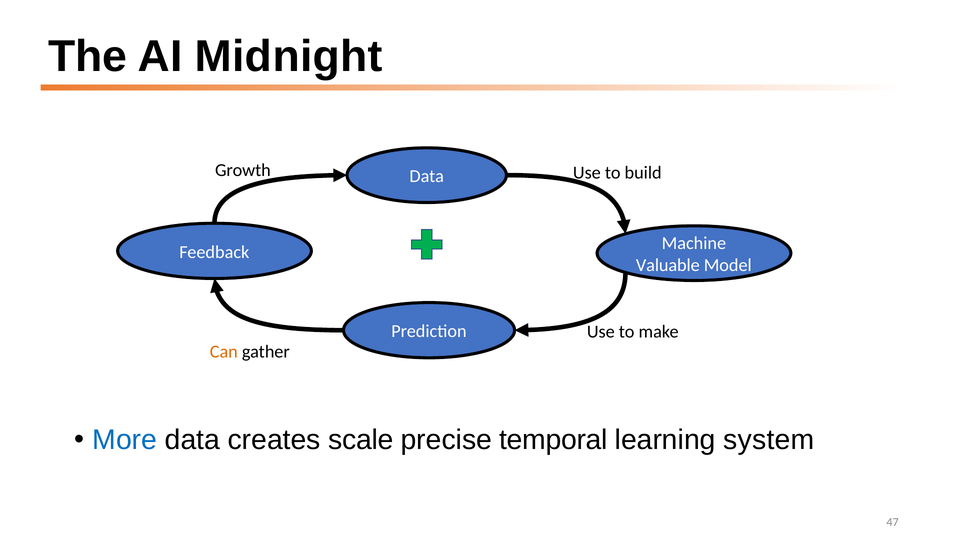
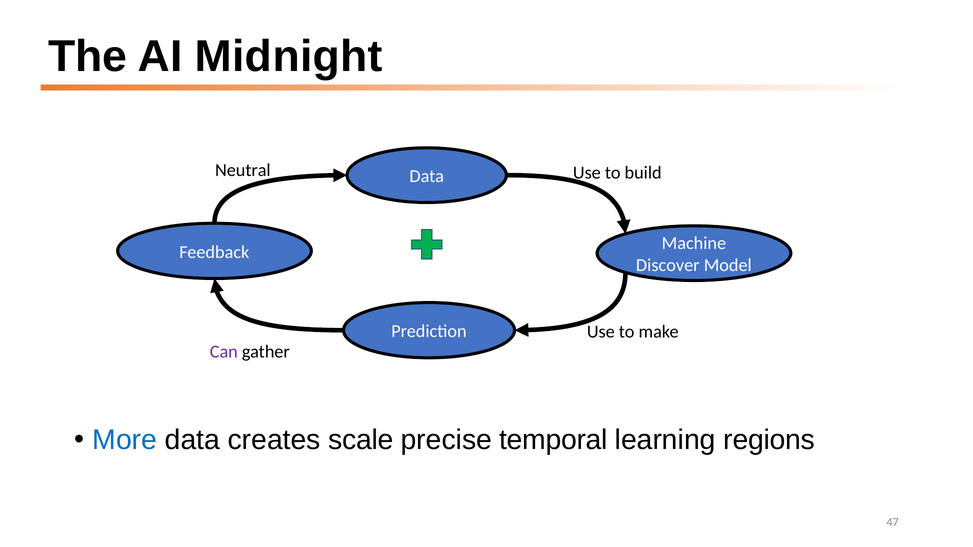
Growth: Growth -> Neutral
Valuable: Valuable -> Discover
Can colour: orange -> purple
system: system -> regions
